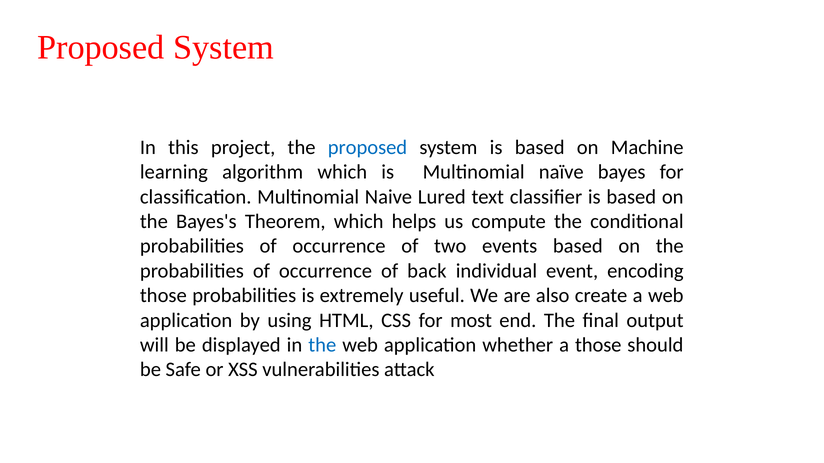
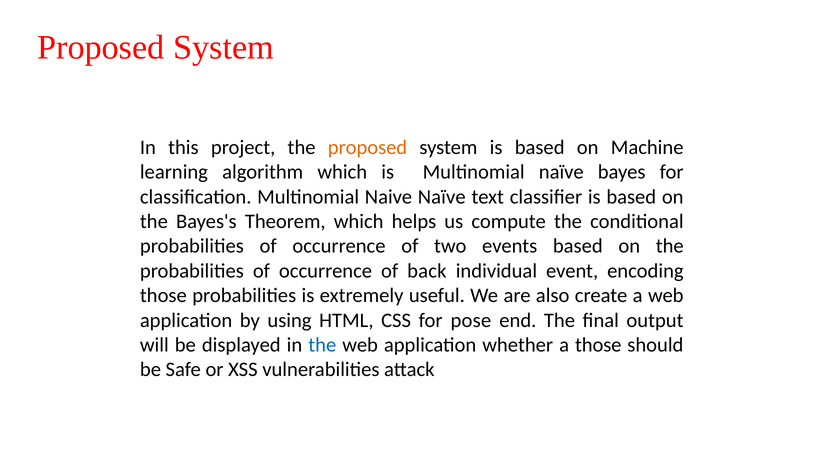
proposed at (367, 148) colour: blue -> orange
Naive Lured: Lured -> Naïve
most: most -> pose
